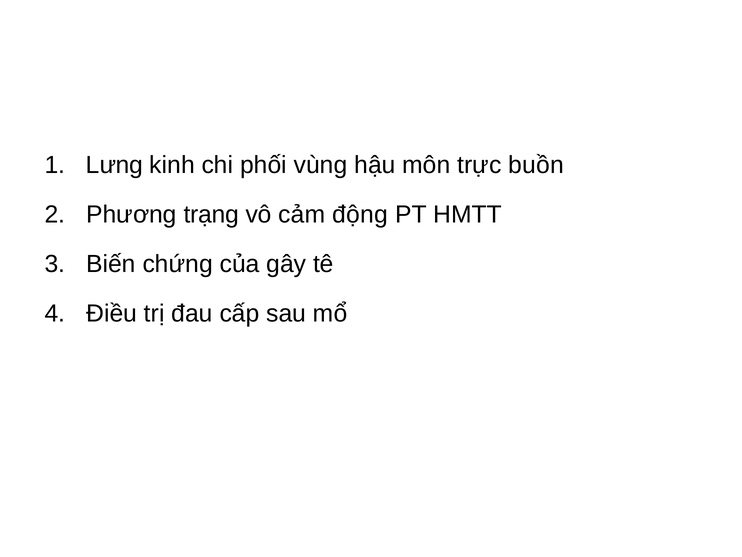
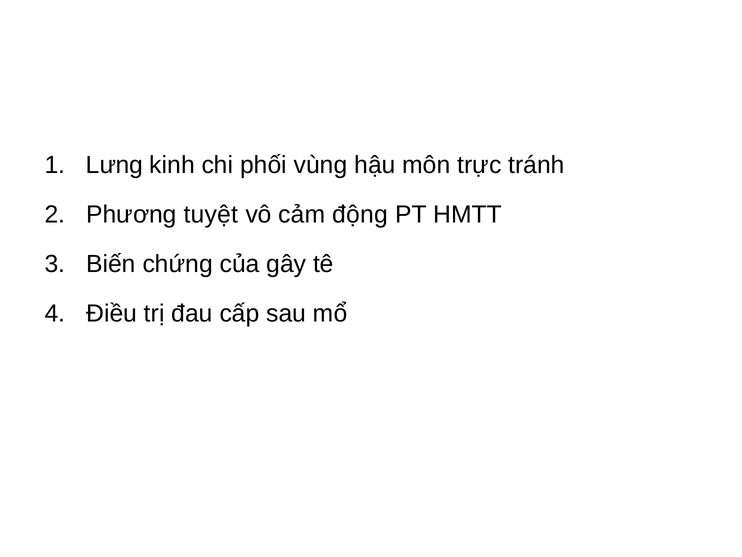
buồn: buồn -> tránh
trạng: trạng -> tuyệt
